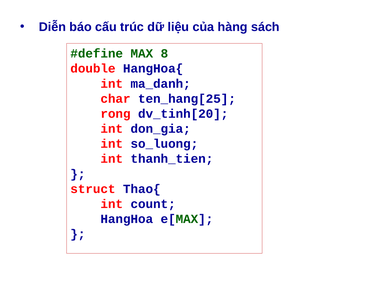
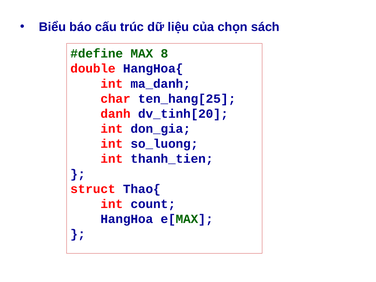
Diễn: Diễn -> Biểu
hàng: hàng -> chọn
rong: rong -> danh
